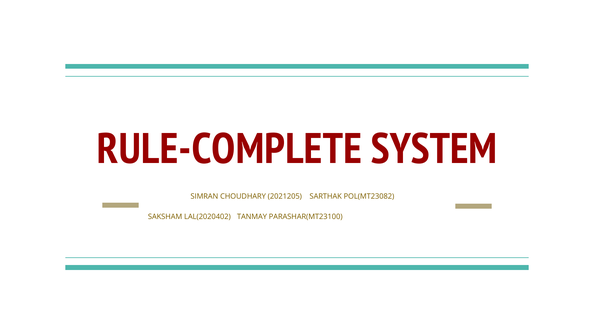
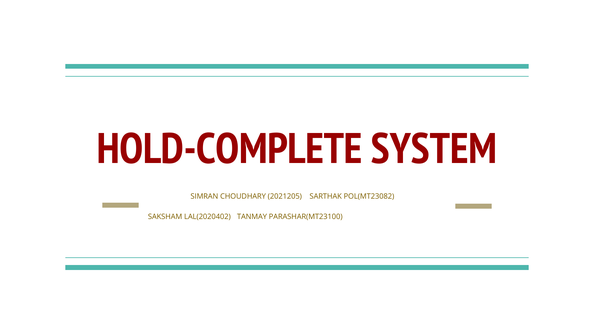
RULE-COMPLETE: RULE-COMPLETE -> HOLD-COMPLETE
